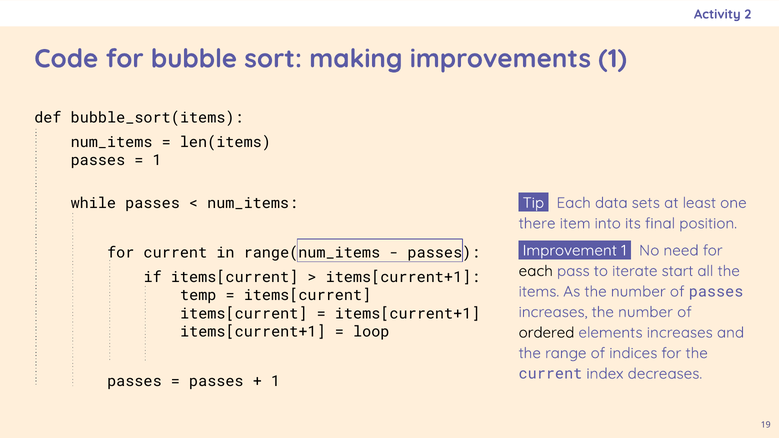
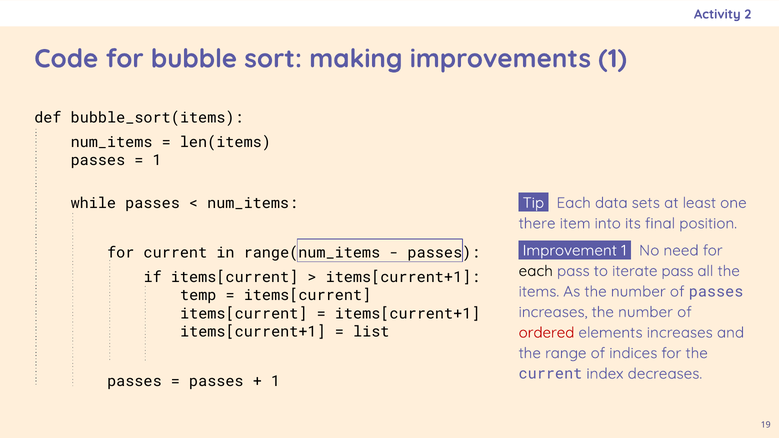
iterate start: start -> pass
loop: loop -> list
ordered colour: black -> red
